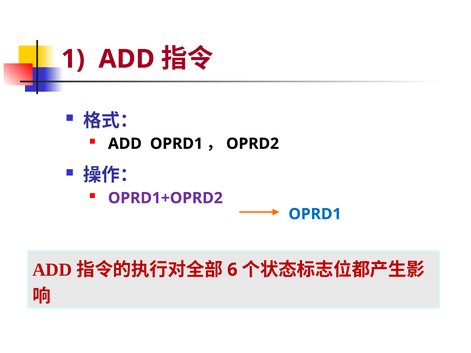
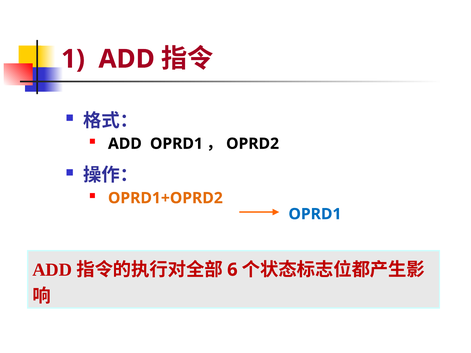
OPRD1+OPRD2 colour: purple -> orange
